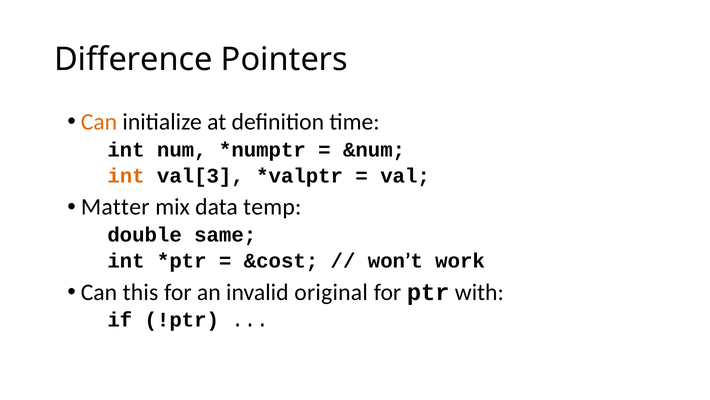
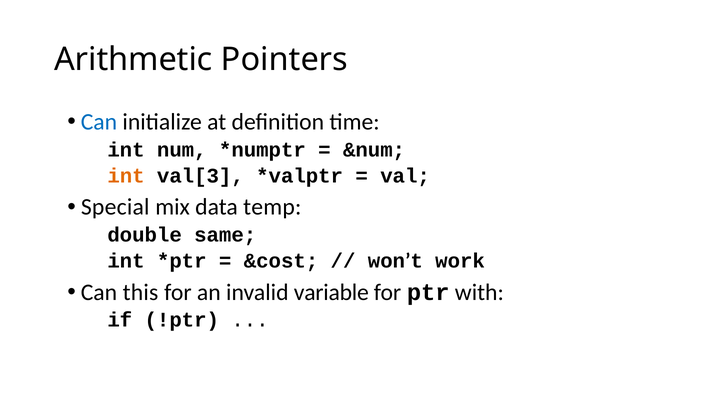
Difference: Difference -> Arithmetic
Can at (99, 122) colour: orange -> blue
Matter: Matter -> Special
original: original -> variable
